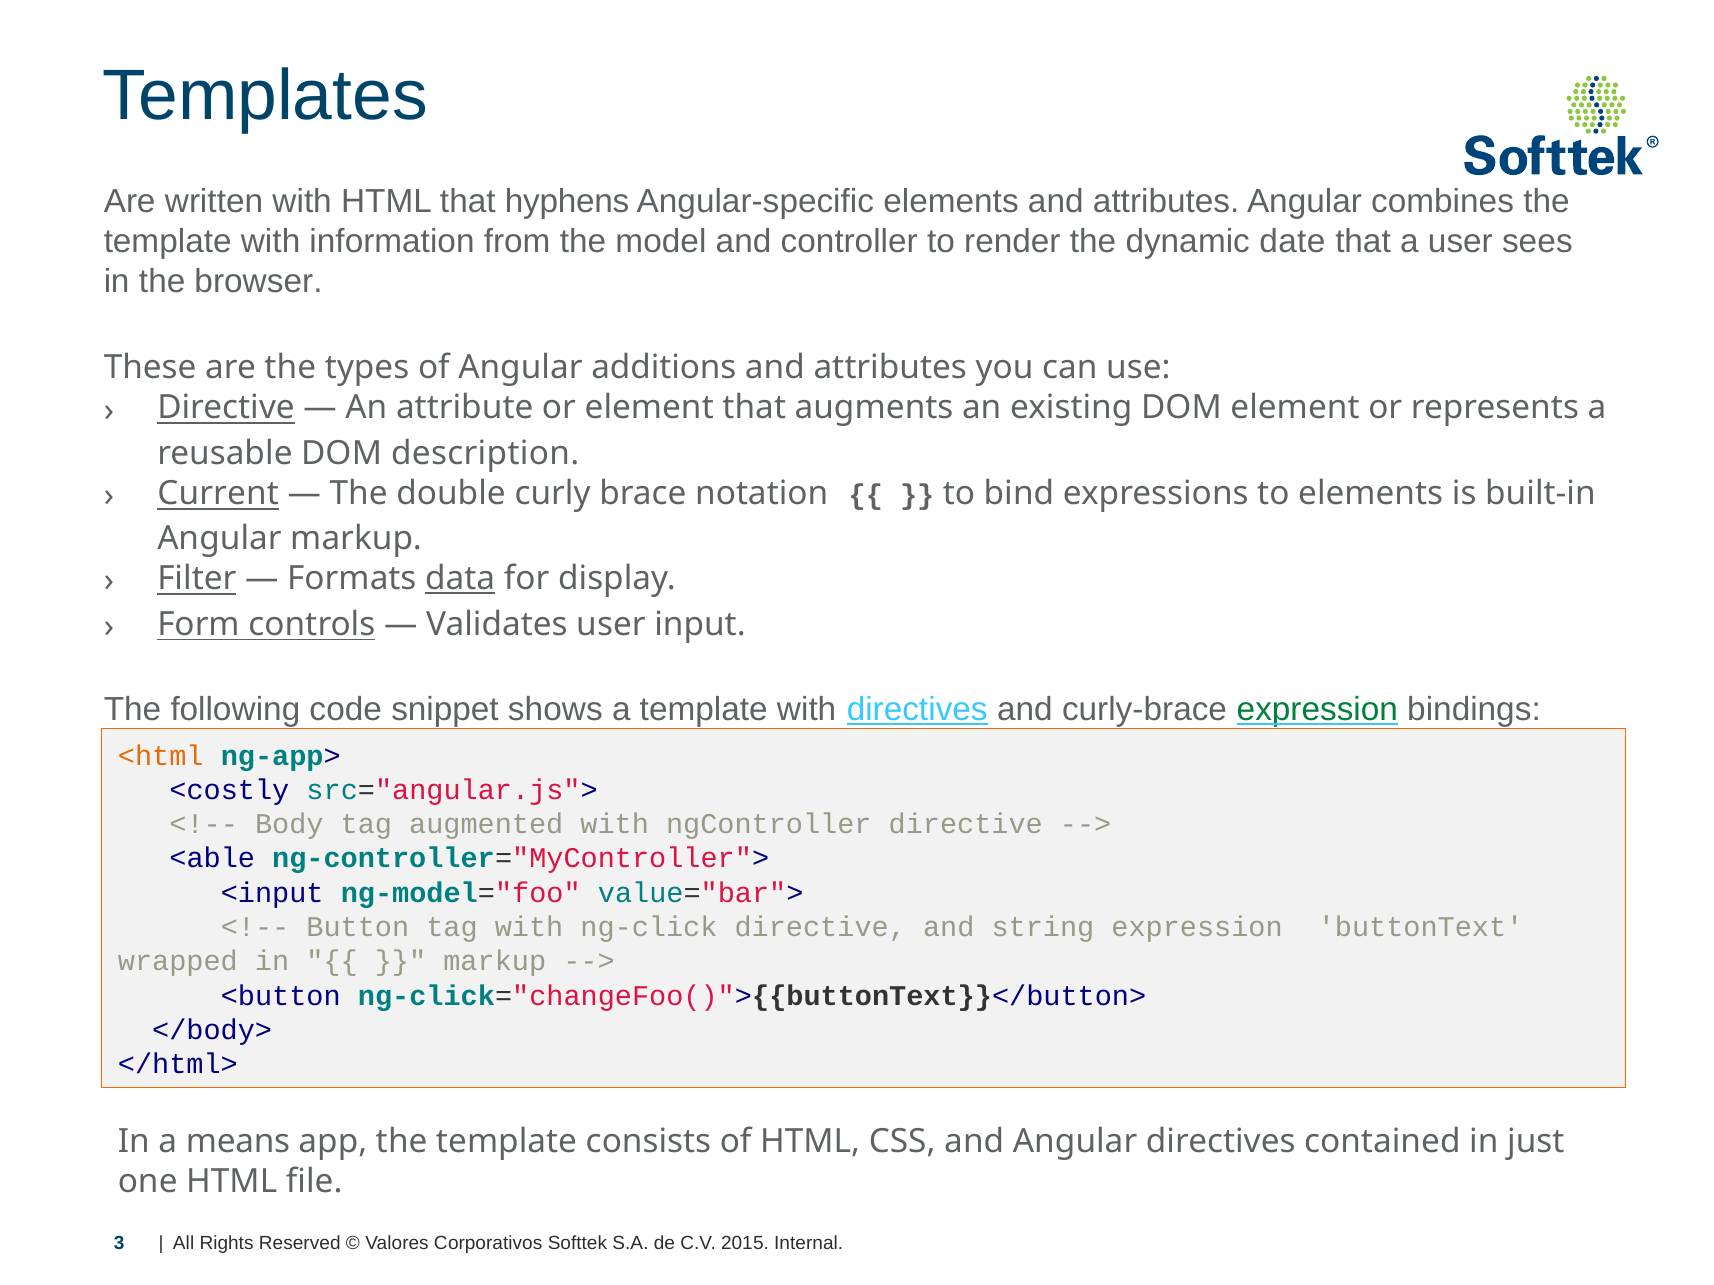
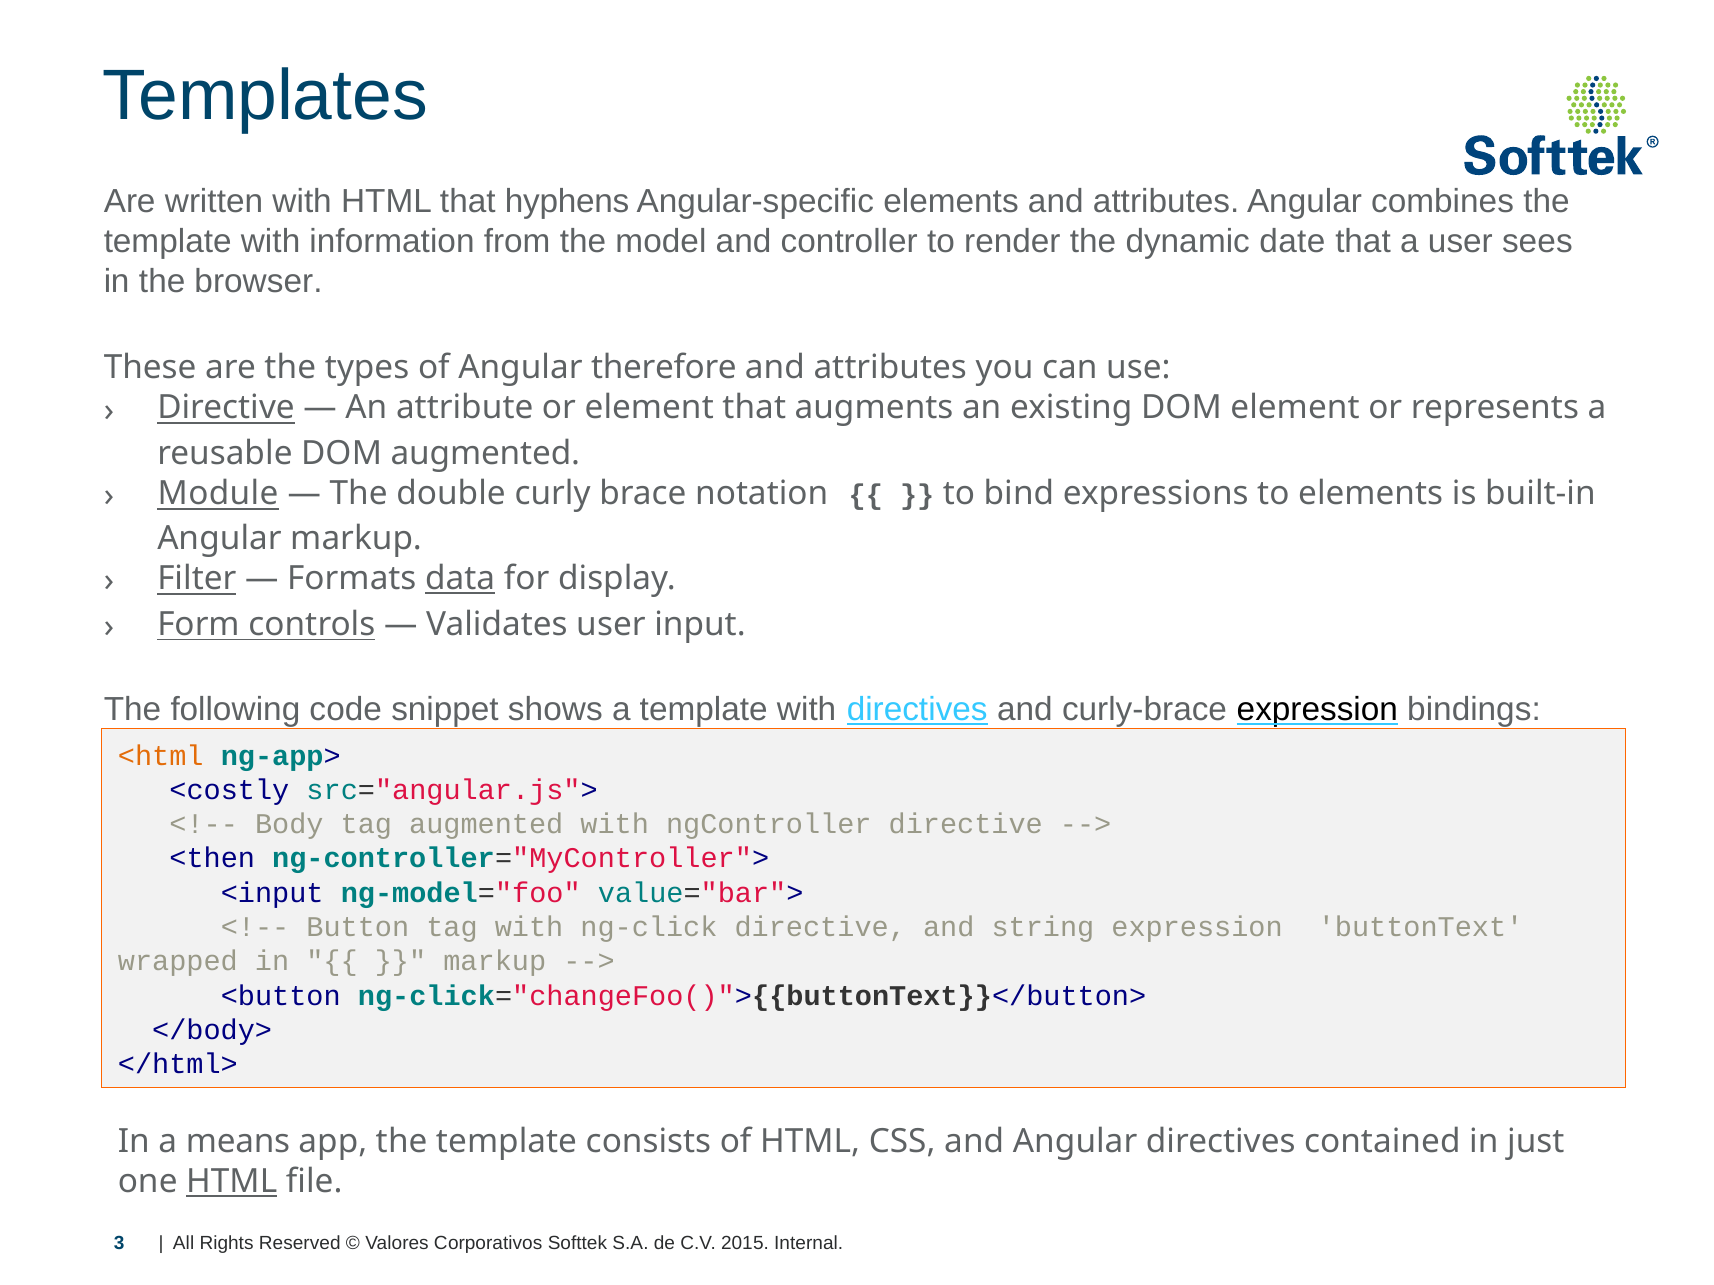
additions: additions -> therefore
DOM description: description -> augmented
Current: Current -> Module
expression at (1317, 710) colour: green -> black
<able: <able -> <then
HTML at (232, 1182) underline: none -> present
